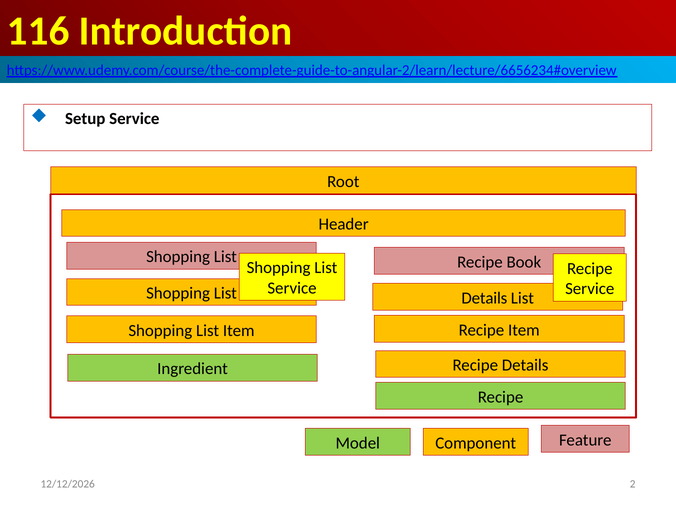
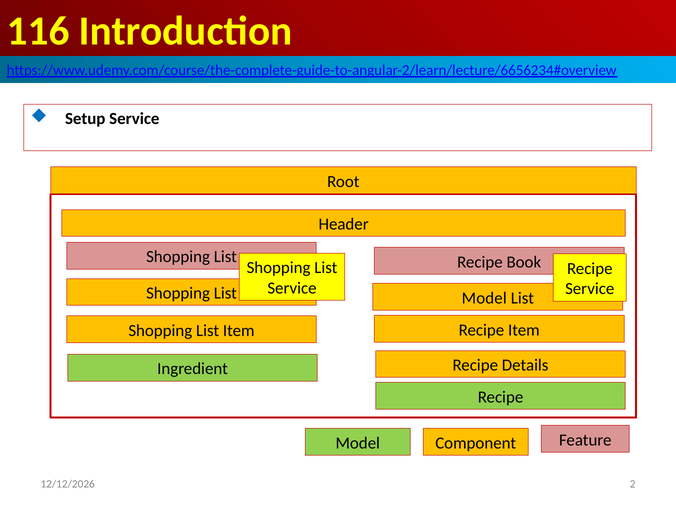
Details at (484, 298): Details -> Model
